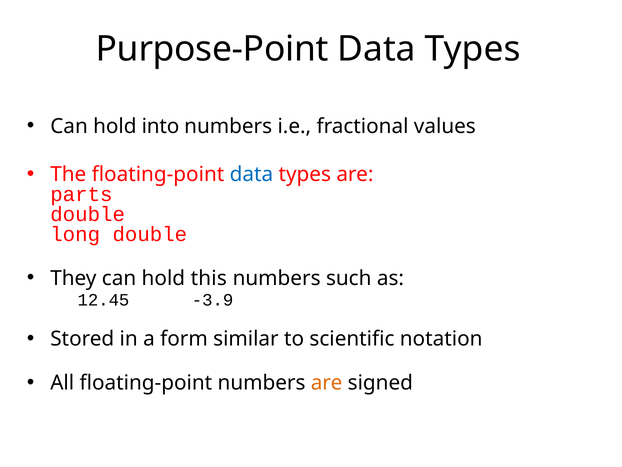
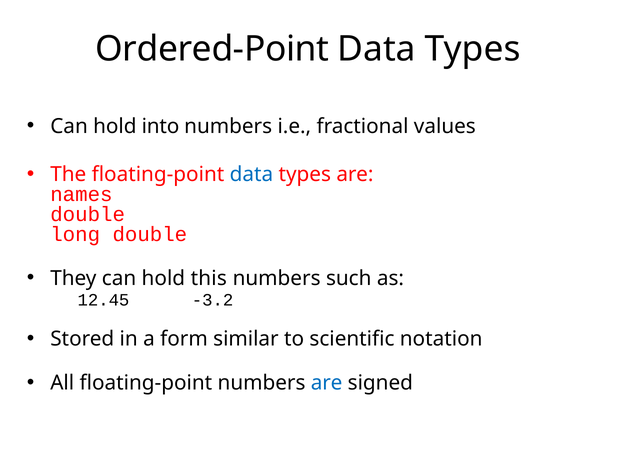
Purpose-Point: Purpose-Point -> Ordered-Point
parts: parts -> names
-3.9: -3.9 -> -3.2
are at (327, 383) colour: orange -> blue
